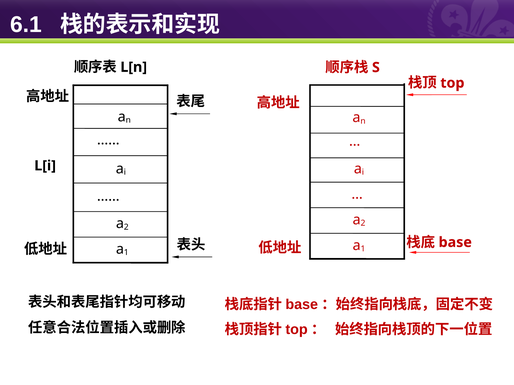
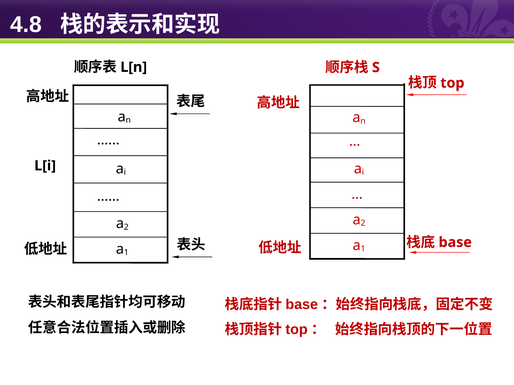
6.1: 6.1 -> 4.8
